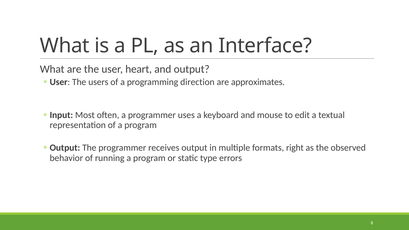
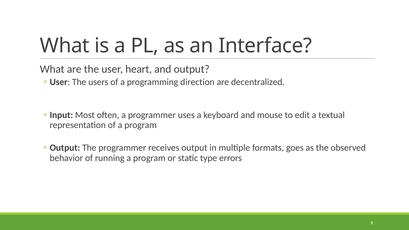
approximates: approximates -> decentralized
right: right -> goes
